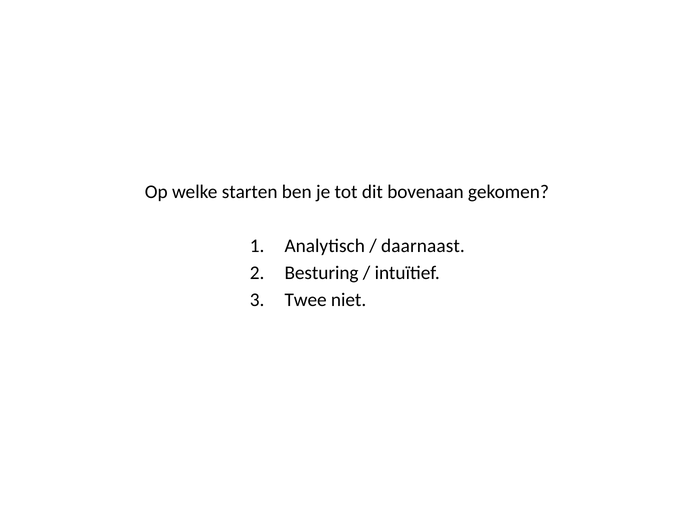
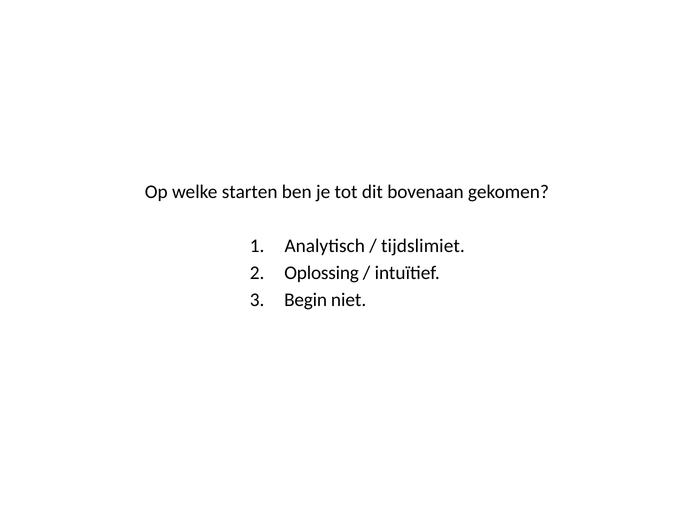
daarnaast: daarnaast -> tijdslimiet
Besturing: Besturing -> Oplossing
Twee: Twee -> Begin
